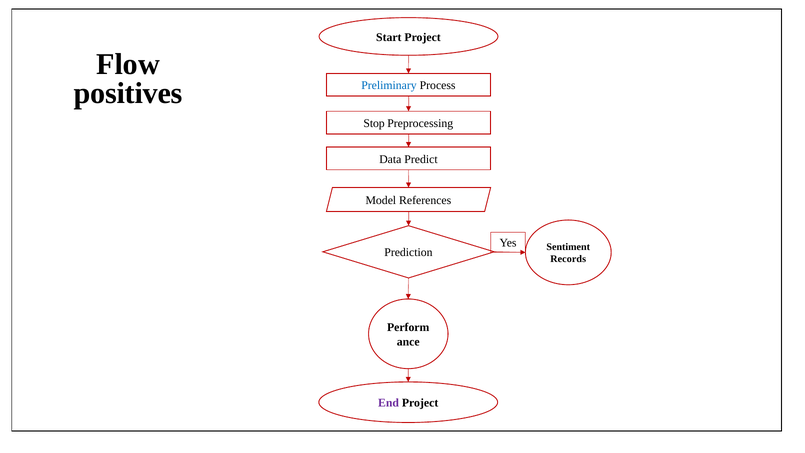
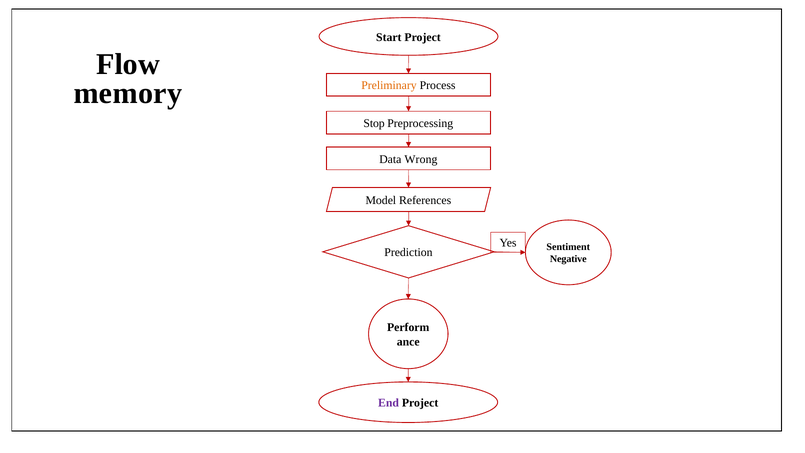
positives: positives -> memory
Preliminary colour: blue -> orange
Predict: Predict -> Wrong
Records: Records -> Negative
